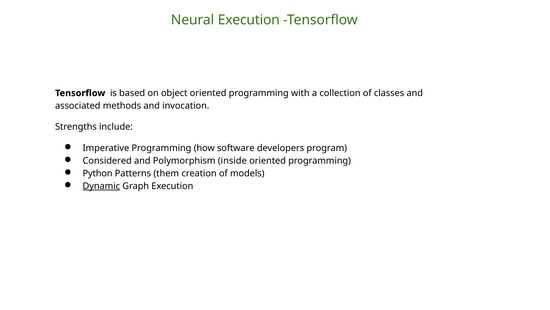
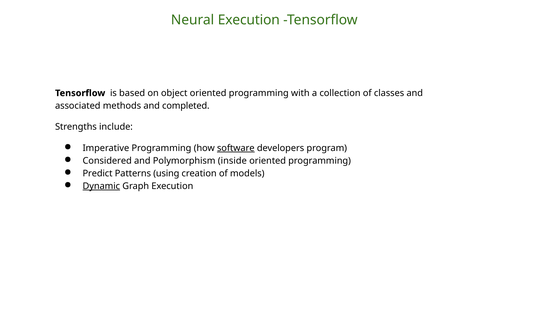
invocation: invocation -> completed
software underline: none -> present
Python: Python -> Predict
them: them -> using
